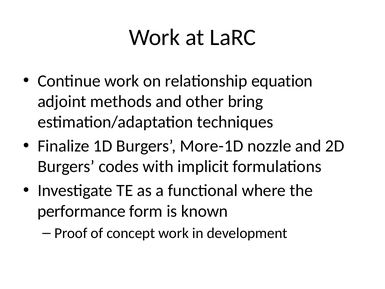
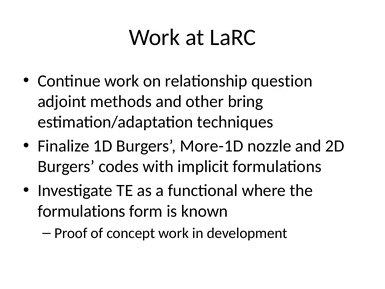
equation: equation -> question
performance at (81, 211): performance -> formulations
